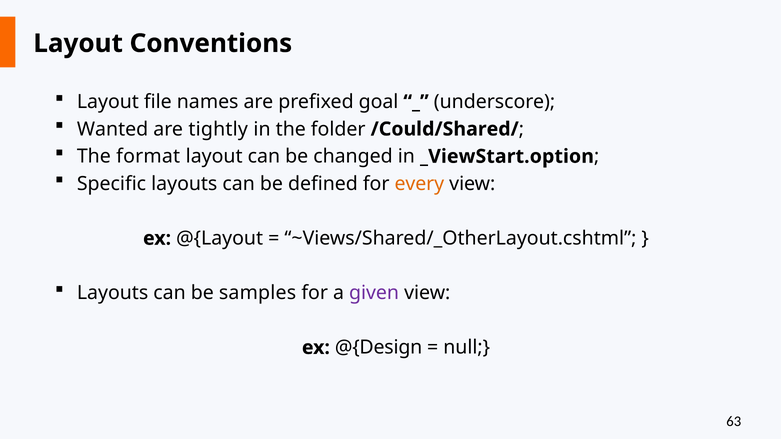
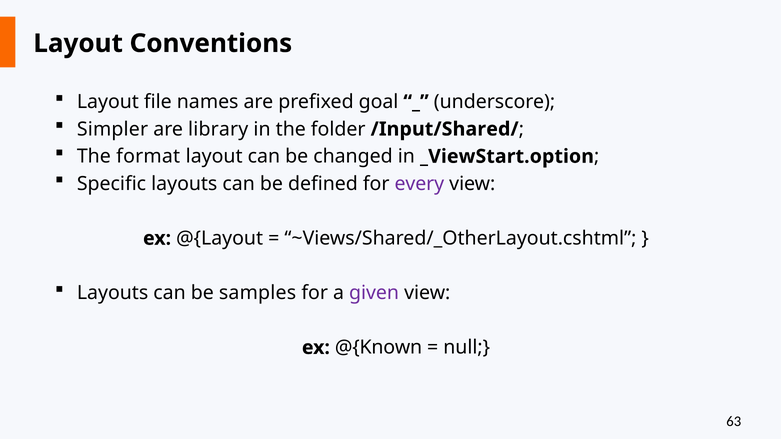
Wanted: Wanted -> Simpler
tightly: tightly -> library
/Could/Shared/: /Could/Shared/ -> /Input/Shared/
every colour: orange -> purple
@{Design: @{Design -> @{Known
